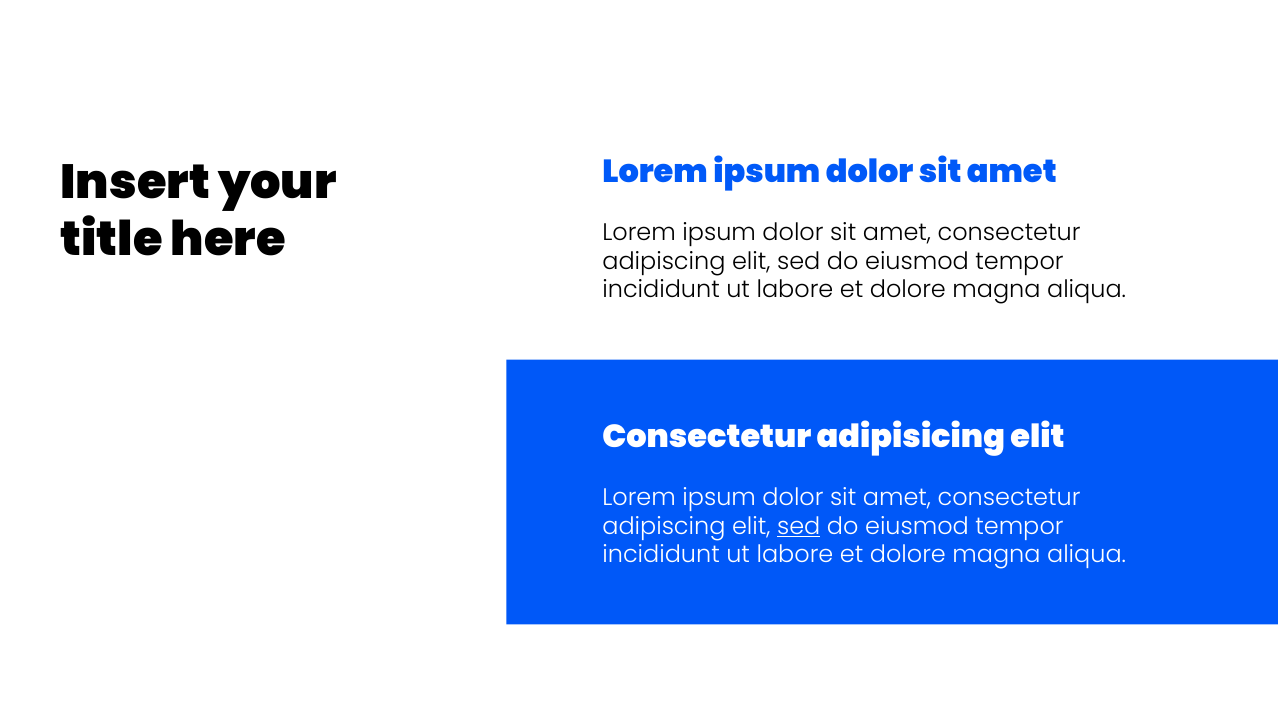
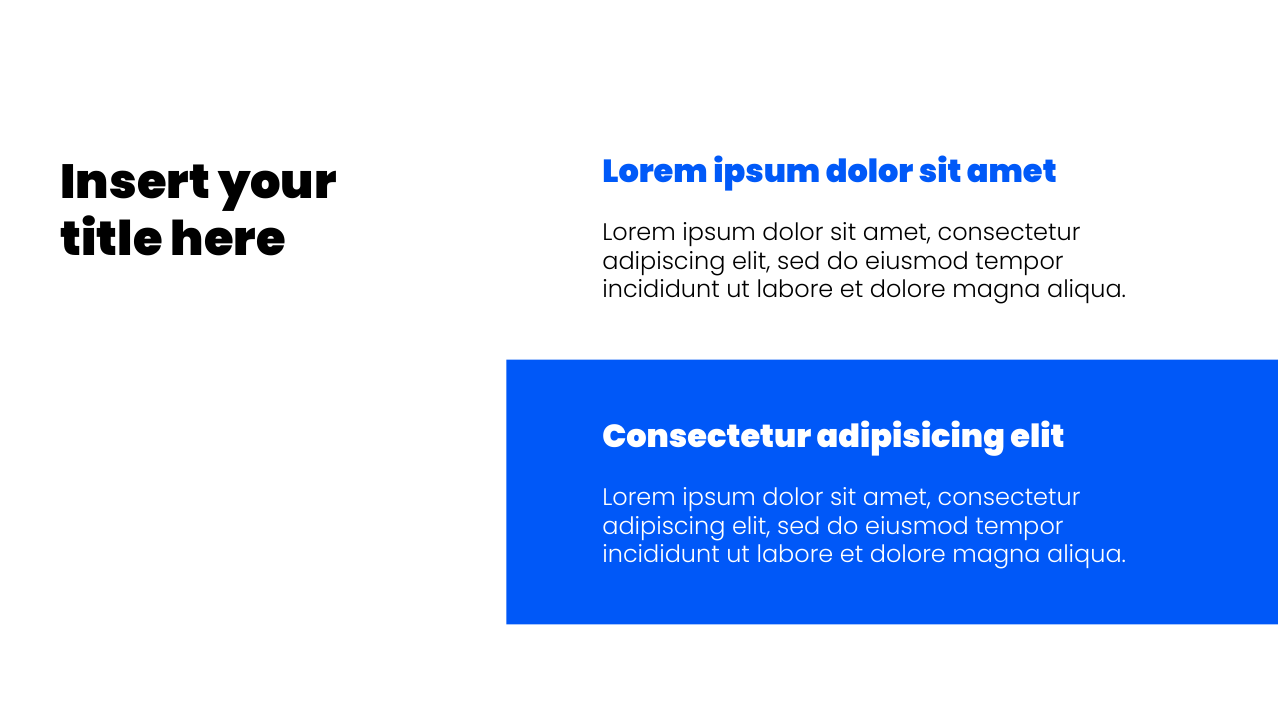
sed at (799, 526) underline: present -> none
